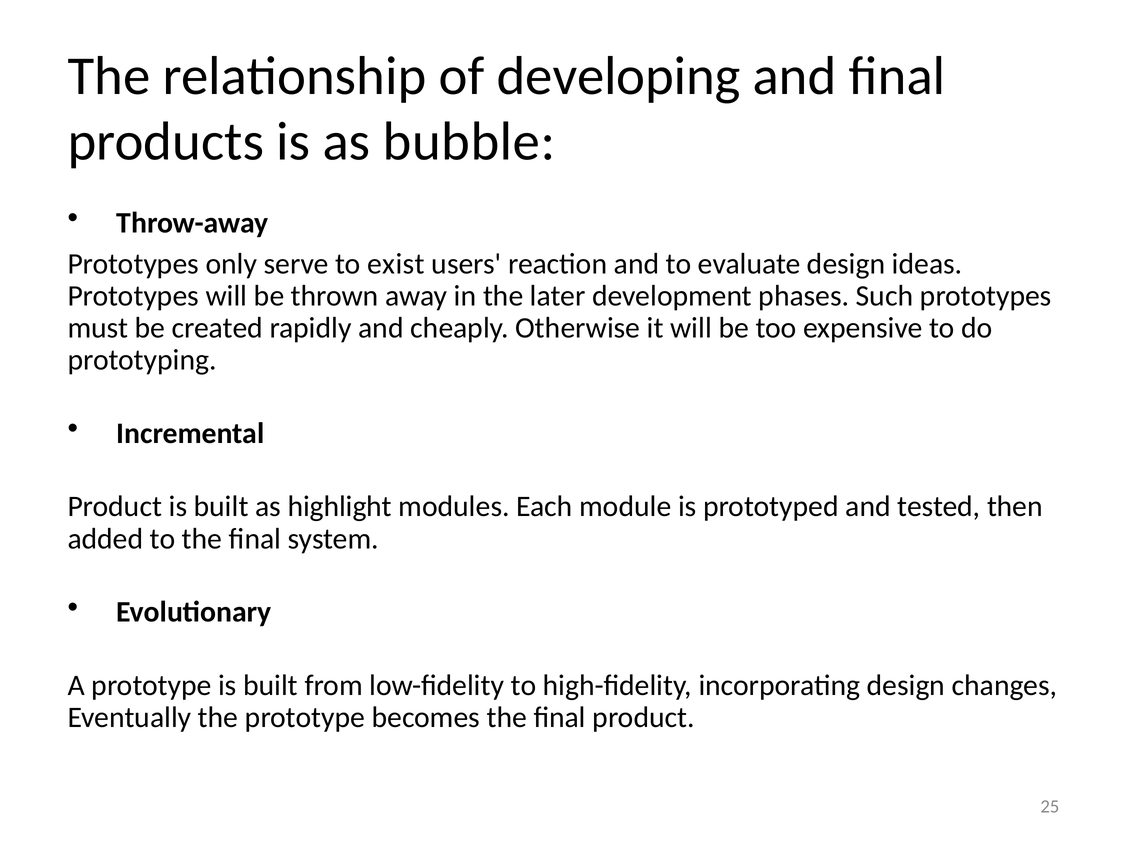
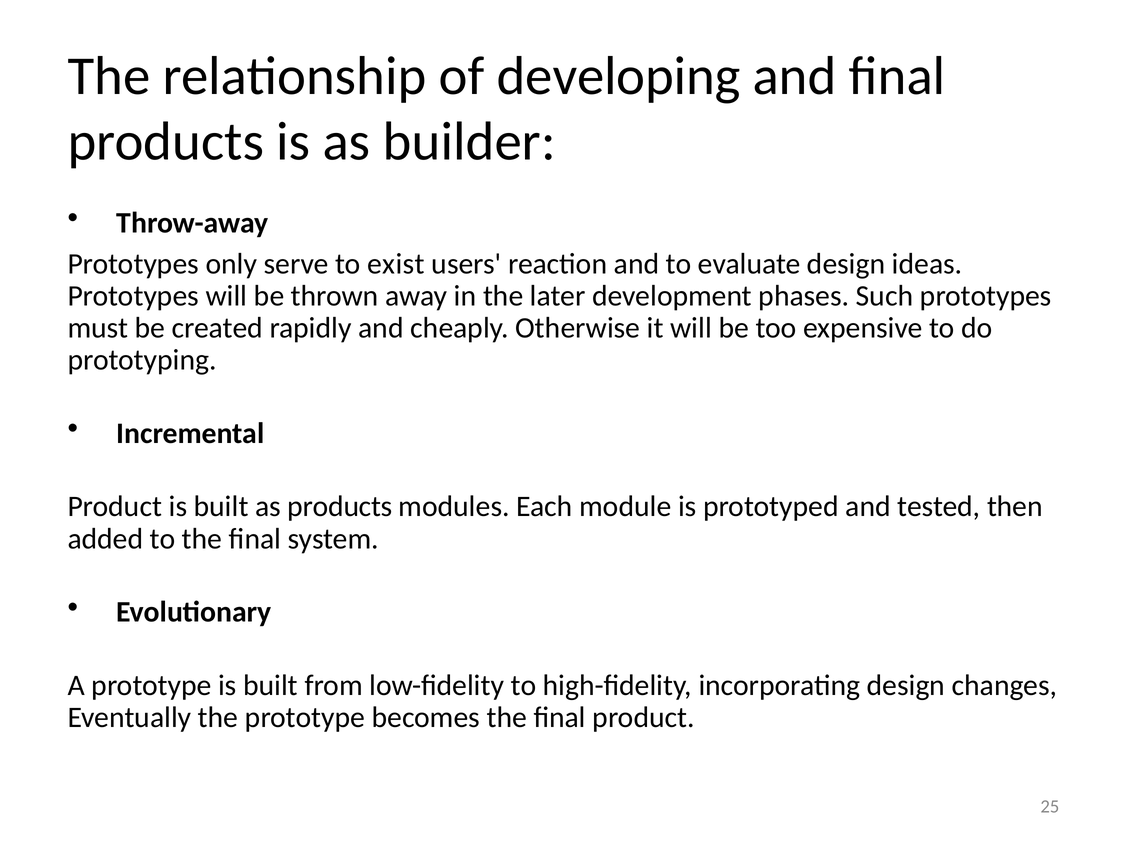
bubble: bubble -> builder
as highlight: highlight -> products
